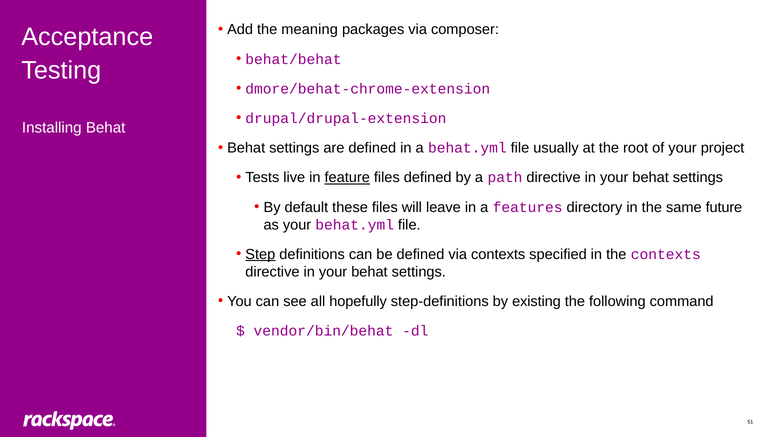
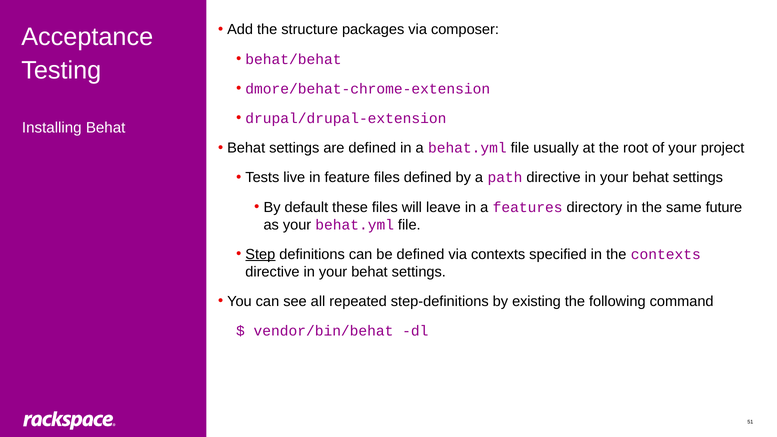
meaning: meaning -> structure
feature underline: present -> none
hopefully: hopefully -> repeated
